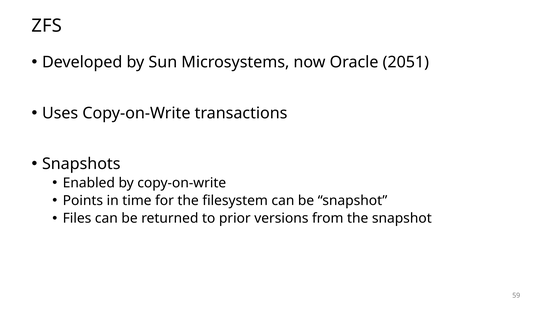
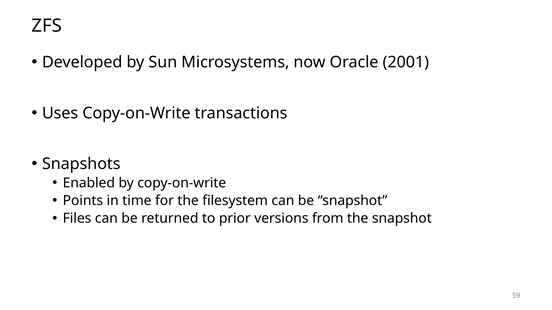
2051: 2051 -> 2001
